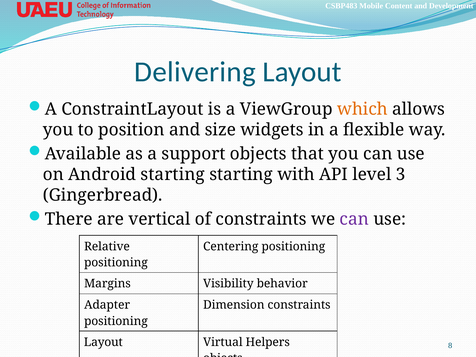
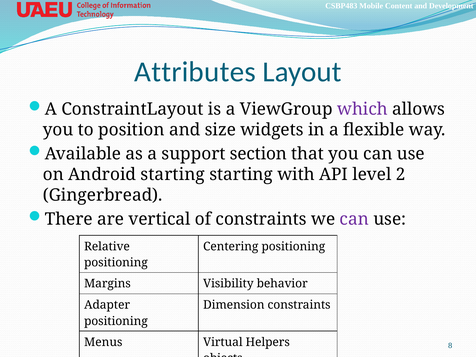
Delivering: Delivering -> Attributes
which colour: orange -> purple
support objects: objects -> section
3: 3 -> 2
Layout at (103, 342): Layout -> Menus
